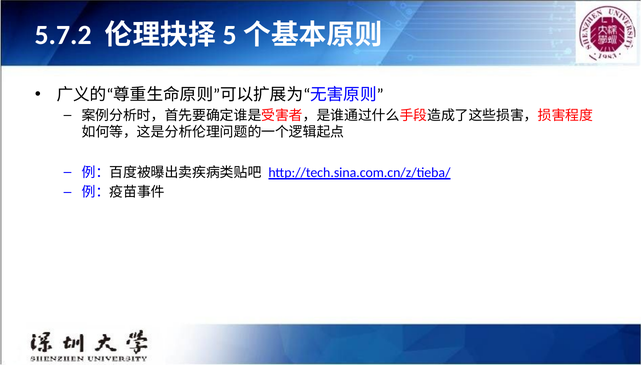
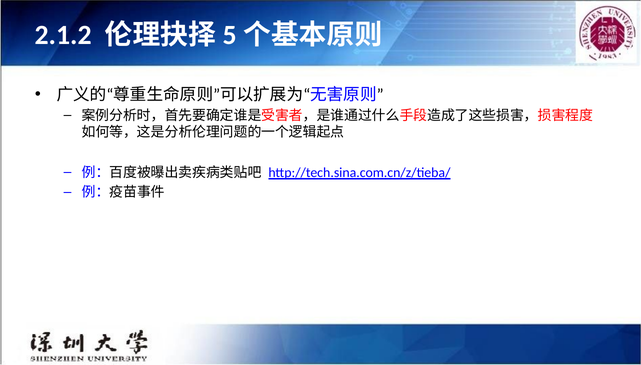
5.7.2: 5.7.2 -> 2.1.2
